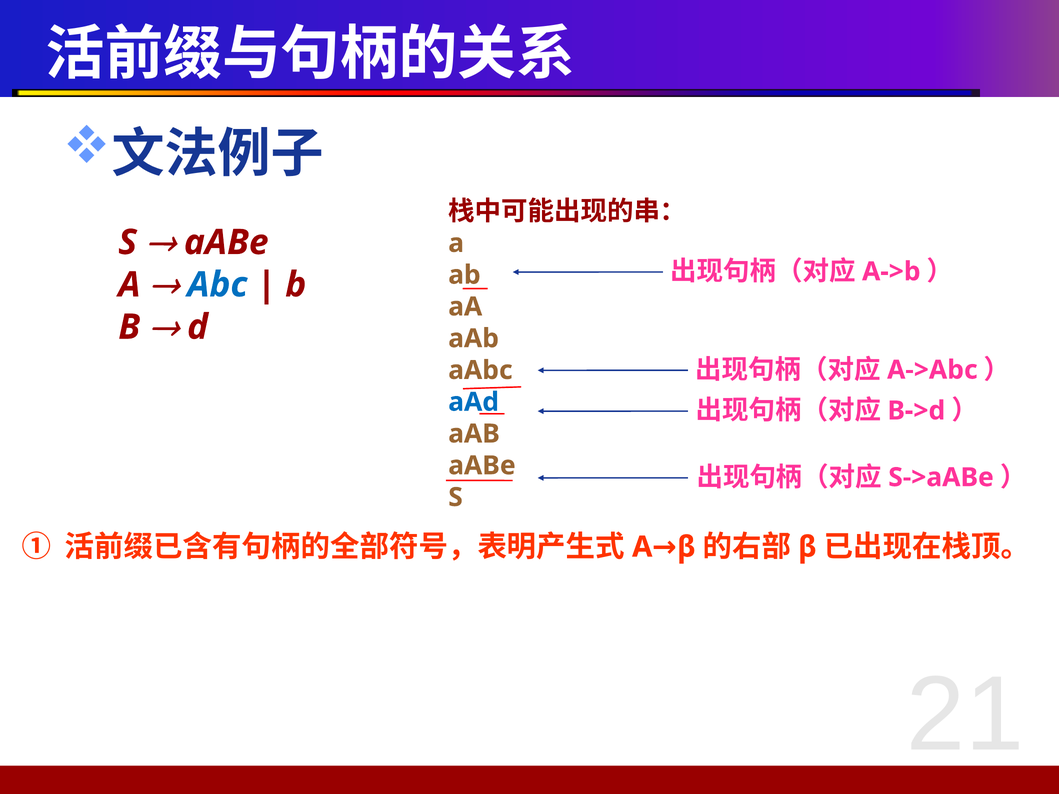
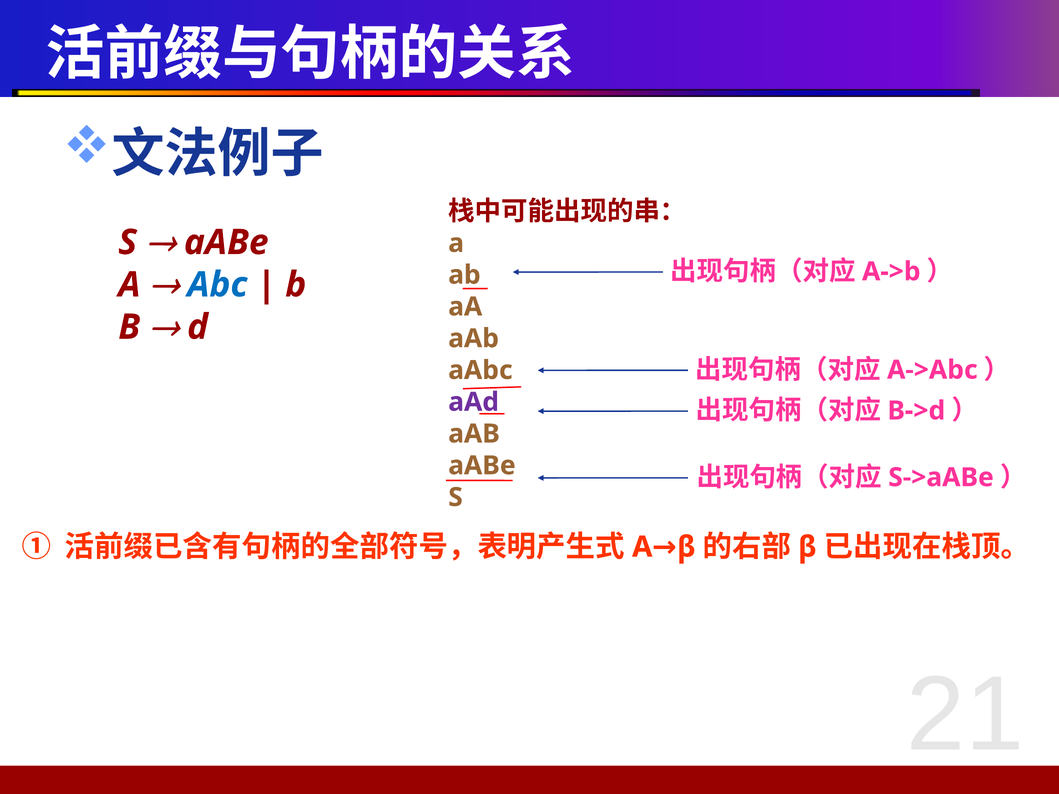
aAd colour: blue -> purple
